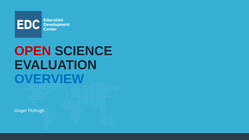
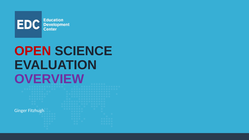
OVERVIEW colour: blue -> purple
